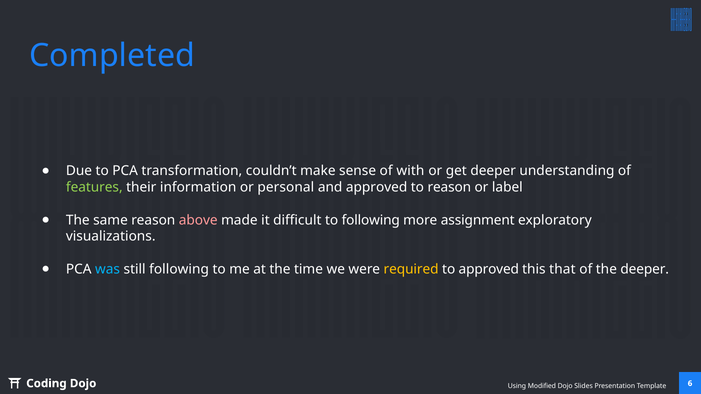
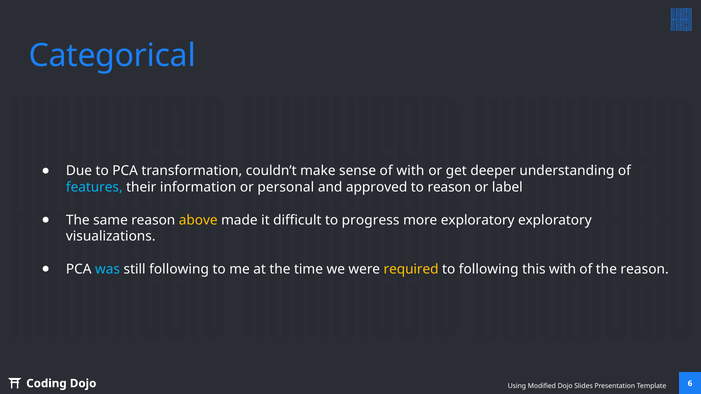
Completed: Completed -> Categorical
features colour: light green -> light blue
above colour: pink -> yellow
to following: following -> progress
more assignment: assignment -> exploratory
to approved: approved -> following
this that: that -> with
the deeper: deeper -> reason
